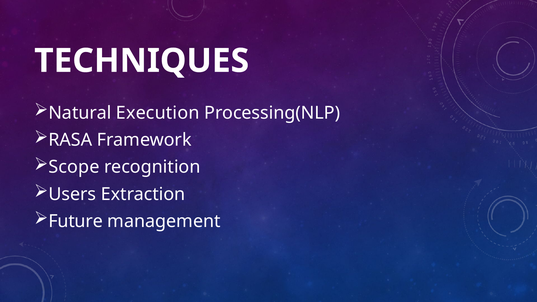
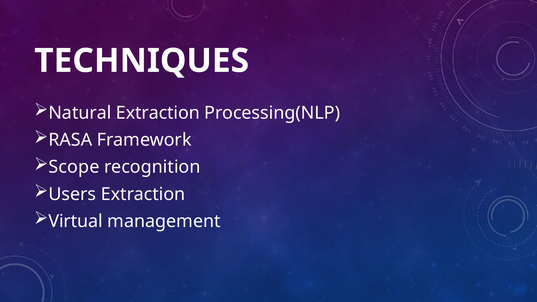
Natural Execution: Execution -> Extraction
Future: Future -> Virtual
